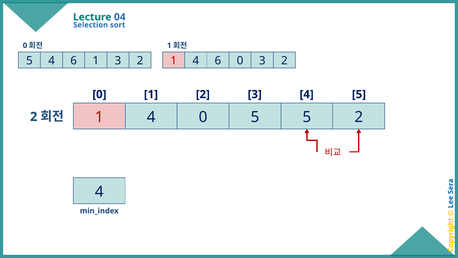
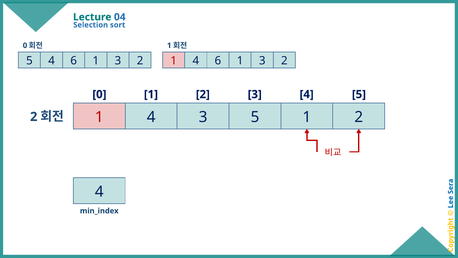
1 4 6 0: 0 -> 1
4 0: 0 -> 3
5 at (307, 117): 5 -> 1
